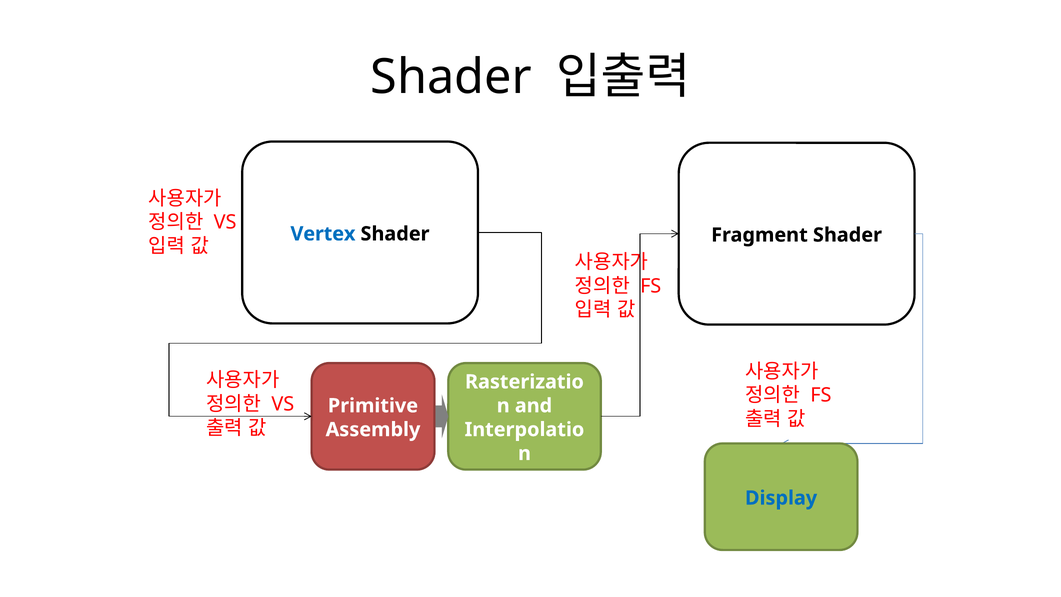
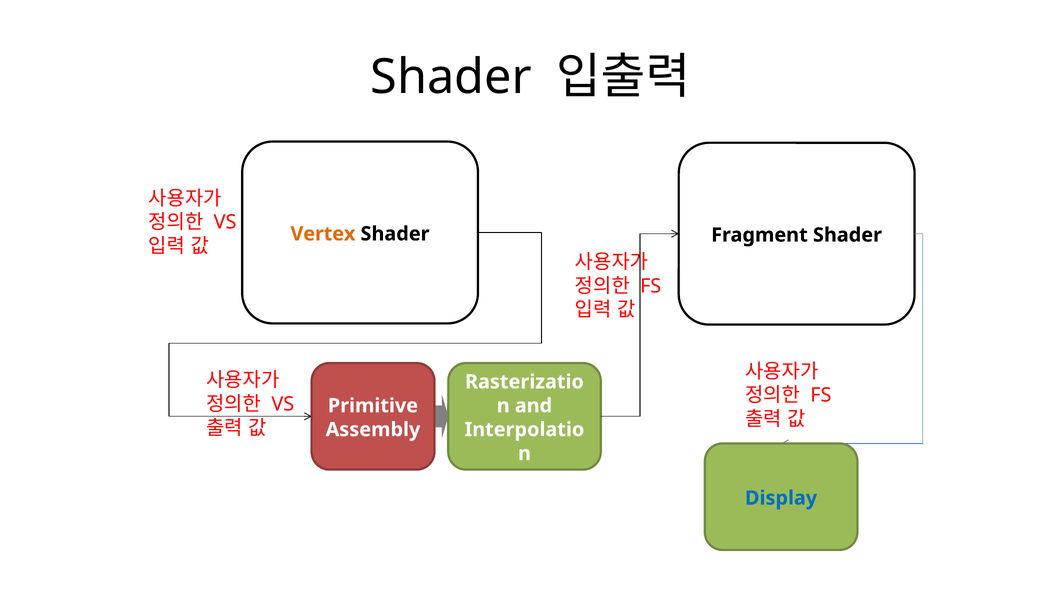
Vertex colour: blue -> orange
